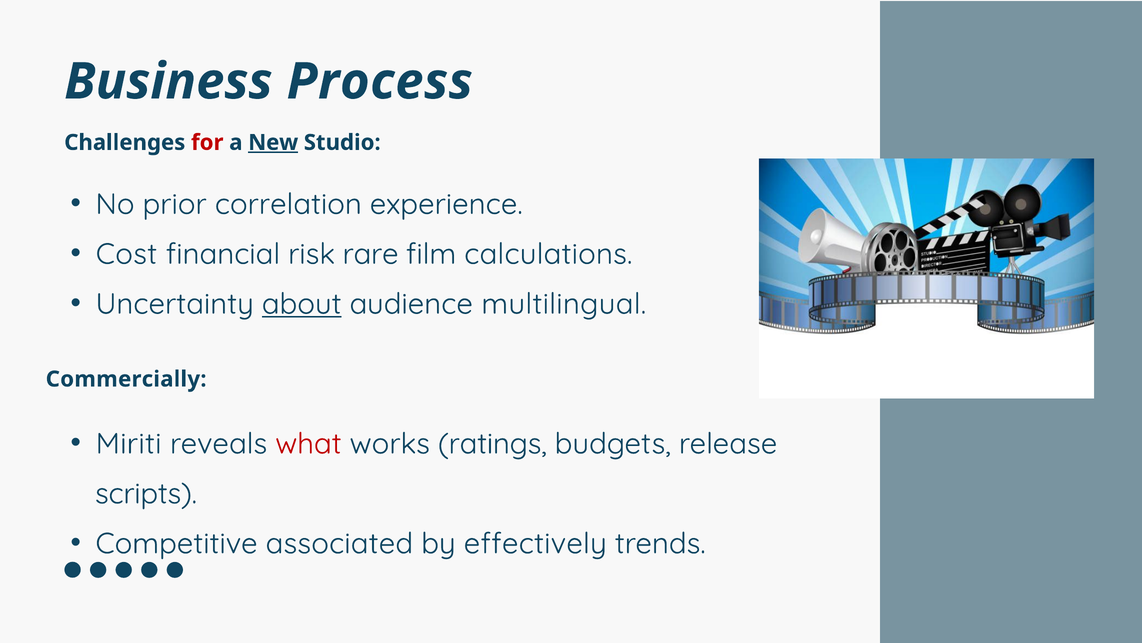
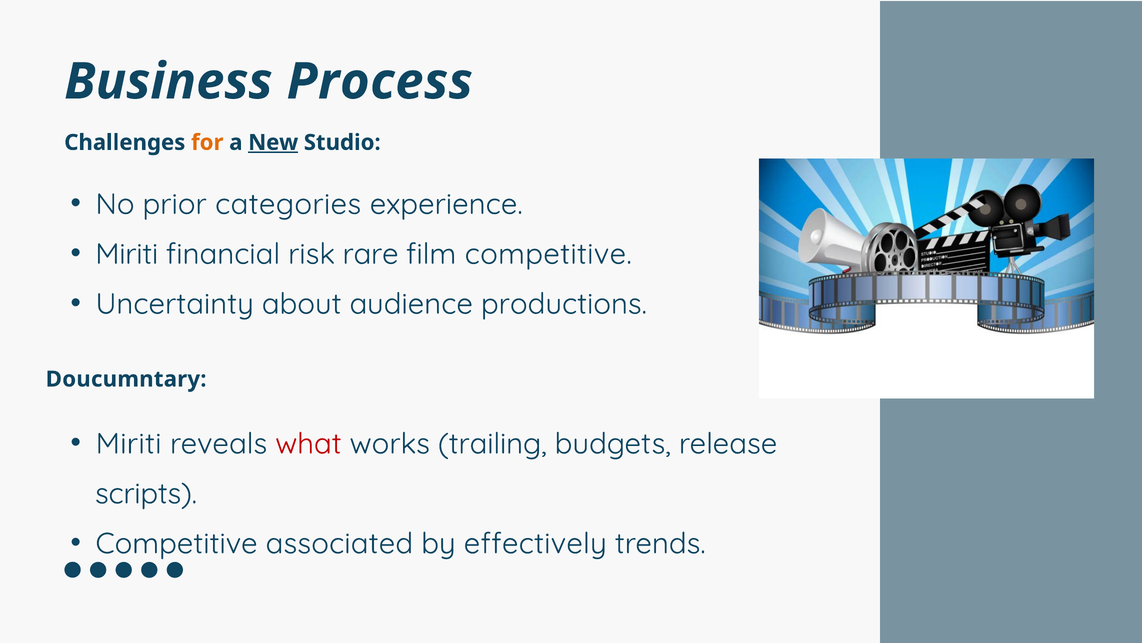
for colour: red -> orange
correlation: correlation -> categories
Cost at (126, 254): Cost -> Miriti
film calculations: calculations -> competitive
about underline: present -> none
multilingual: multilingual -> productions
Commercially: Commercially -> Doucumntary
ratings: ratings -> trailing
